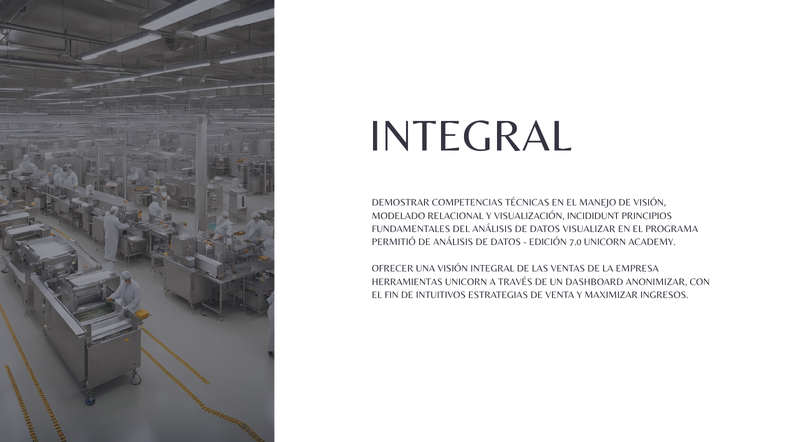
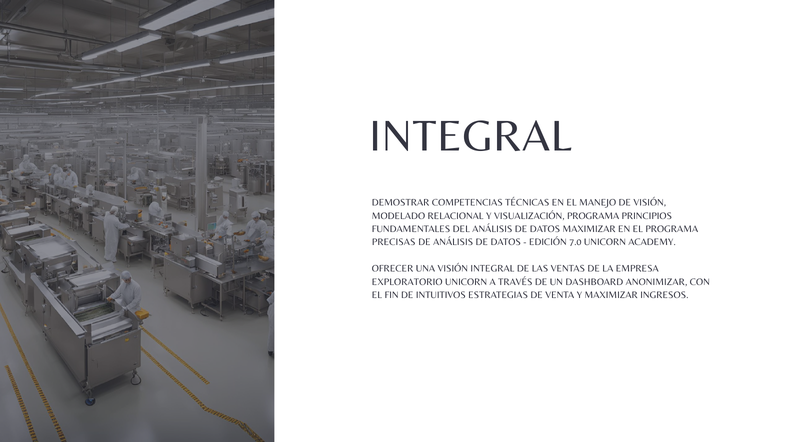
VISUALIZACIÓN INCIDIDUNT: INCIDIDUNT -> PROGRAMA
DATOS VISUALIZAR: VISUALIZAR -> MAXIMIZAR
PERMITIÓ: PERMITIÓ -> PRECISAS
HERRAMIENTAS: HERRAMIENTAS -> EXPLORATORIO
